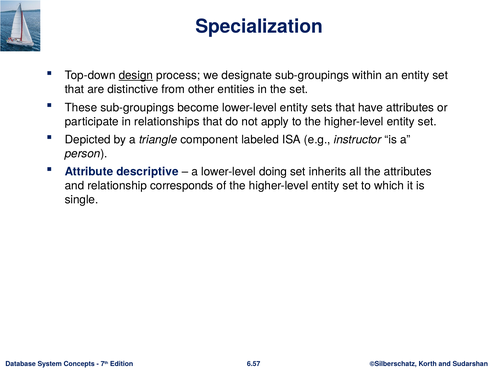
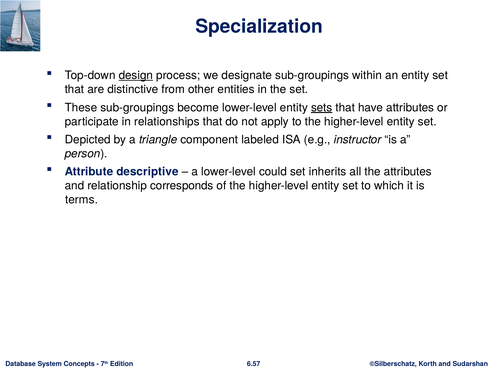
sets underline: none -> present
doing: doing -> could
single: single -> terms
